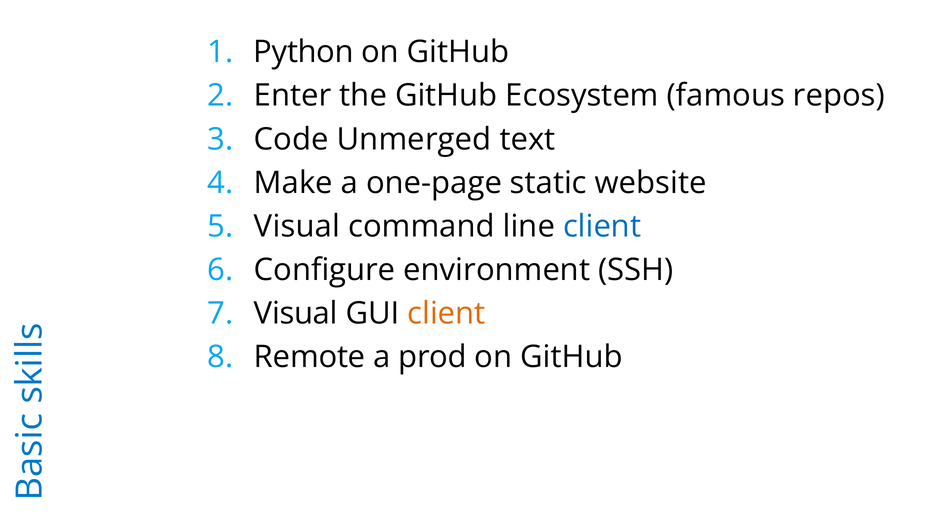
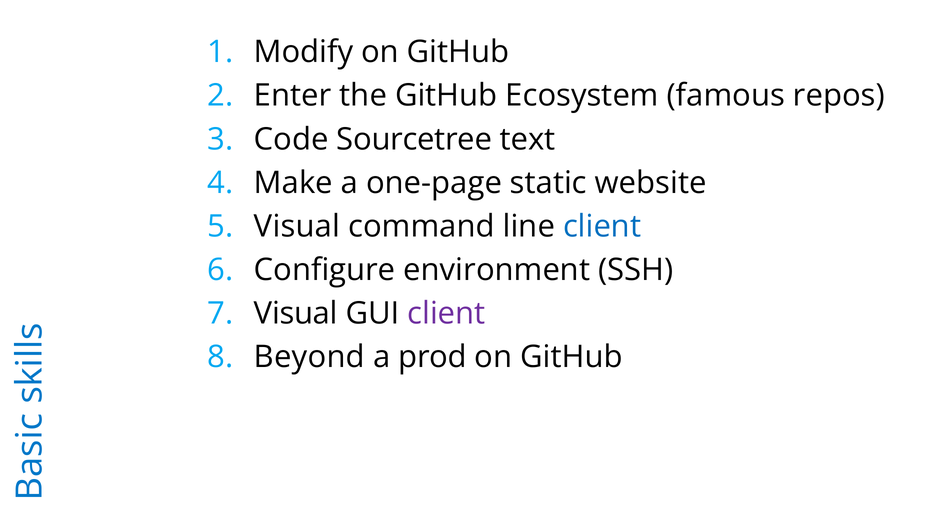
Python: Python -> Modify
Unmerged: Unmerged -> Sourcetree
client at (446, 313) colour: orange -> purple
Remote: Remote -> Beyond
